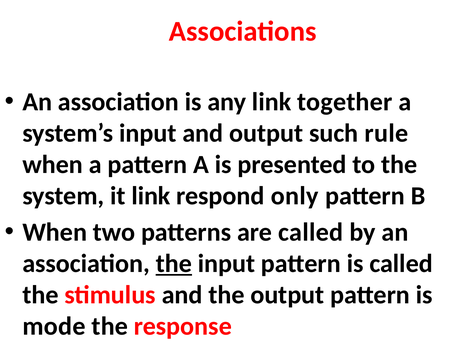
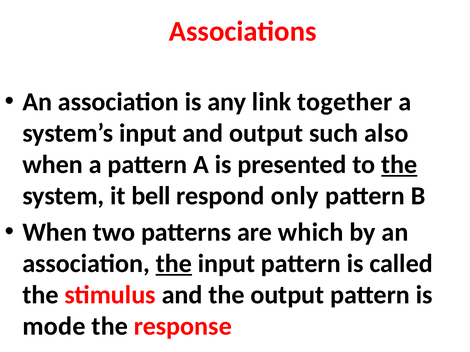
rule: rule -> also
the at (399, 165) underline: none -> present
it link: link -> bell
are called: called -> which
